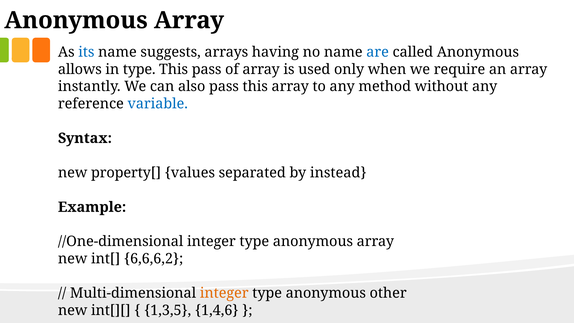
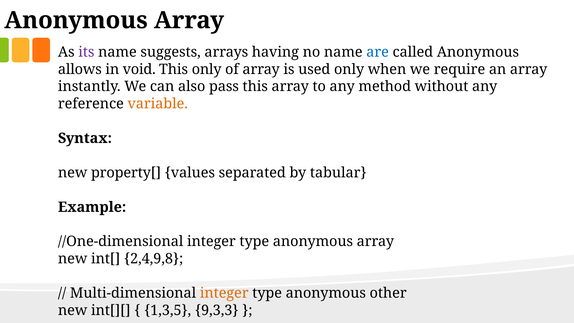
its colour: blue -> purple
in type: type -> void
This pass: pass -> only
variable colour: blue -> orange
instead: instead -> tabular
6,6,6,2: 6,6,6,2 -> 2,4,9,8
1,4,6: 1,4,6 -> 9,3,3
